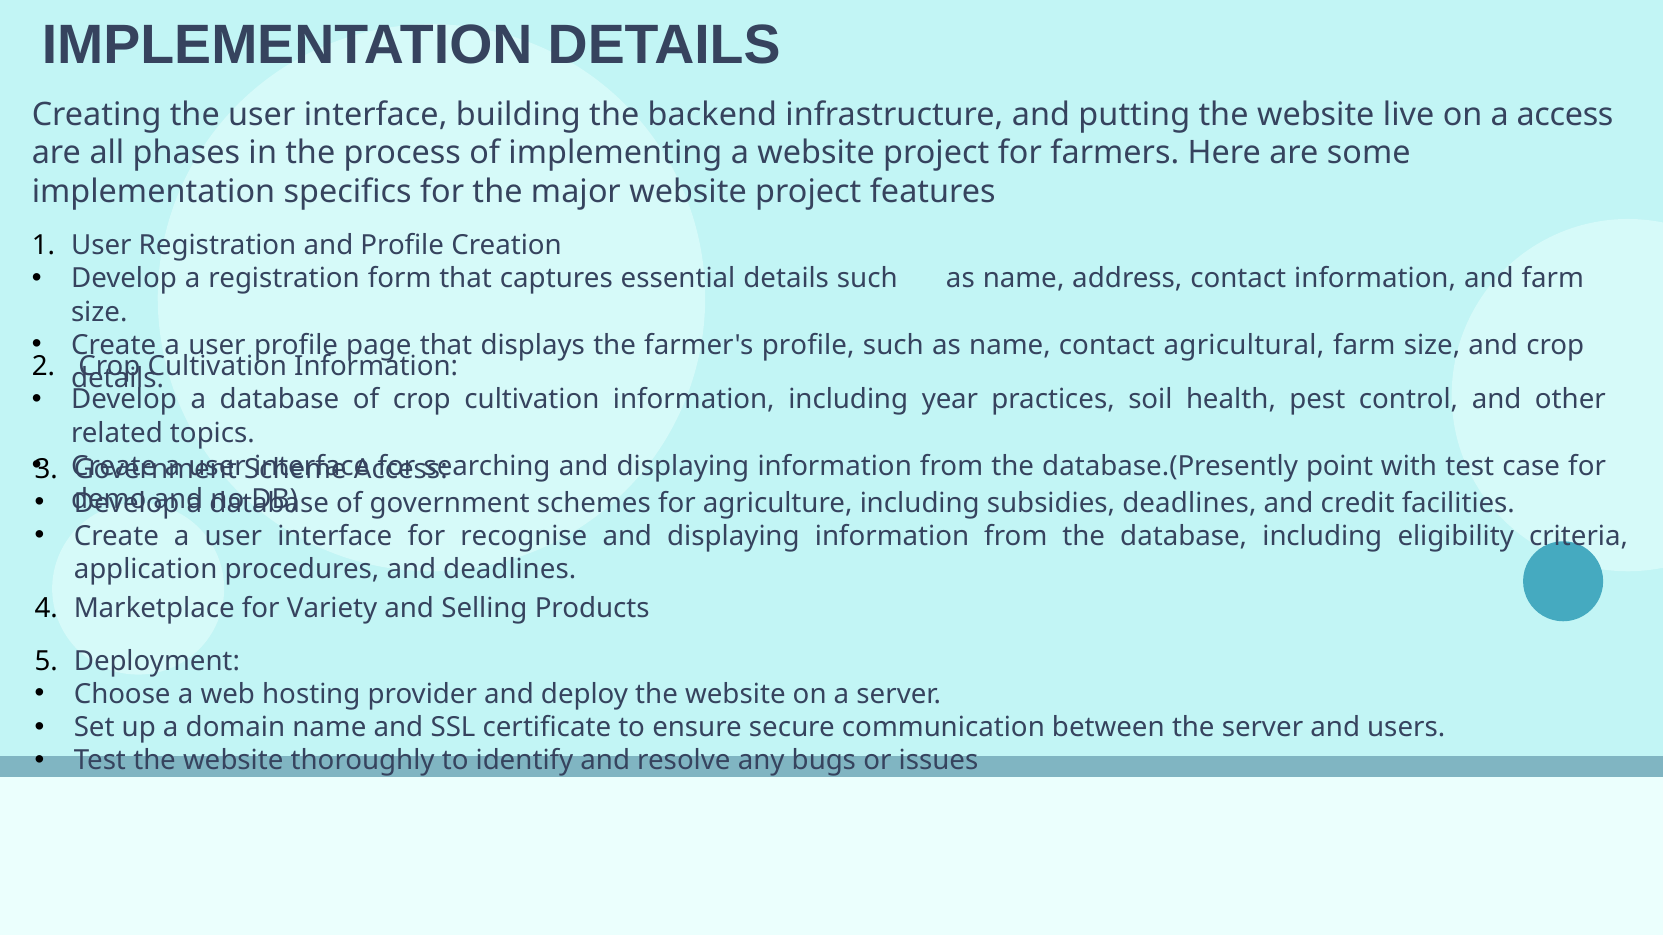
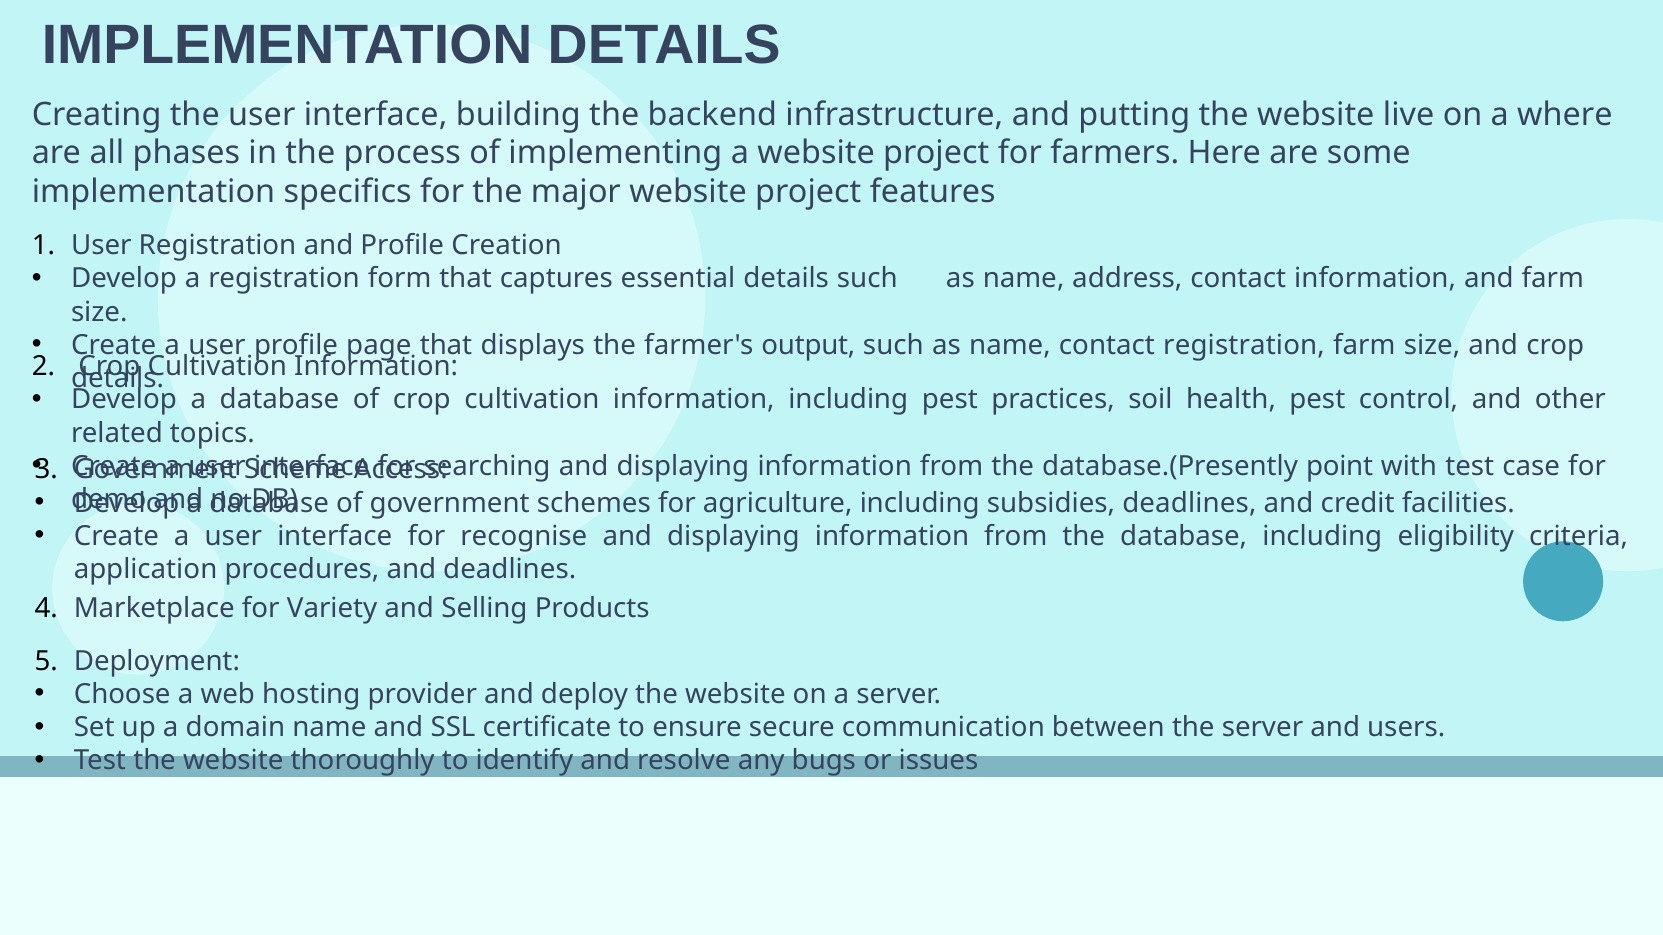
a access: access -> where
farmer's profile: profile -> output
contact agricultural: agricultural -> registration
including year: year -> pest
